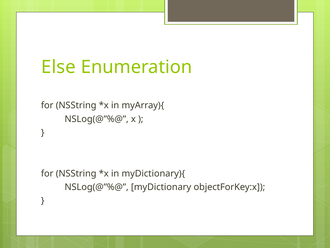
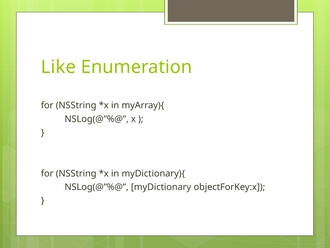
Else: Else -> Like
